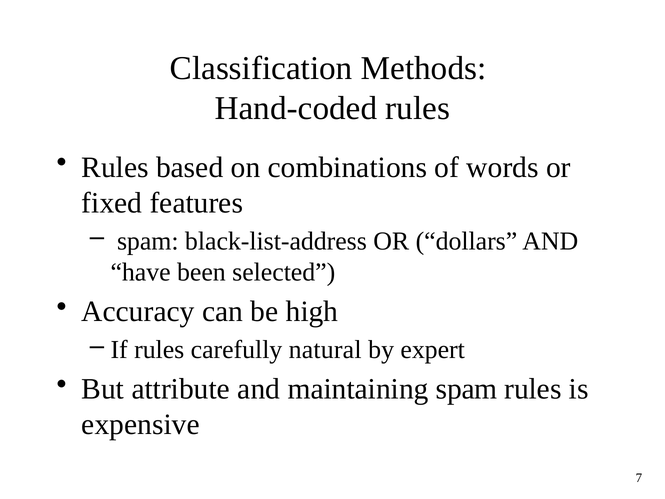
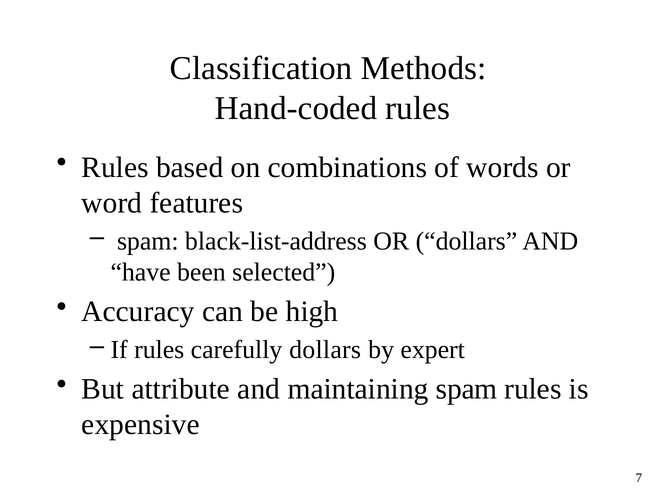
fixed: fixed -> word
carefully natural: natural -> dollars
